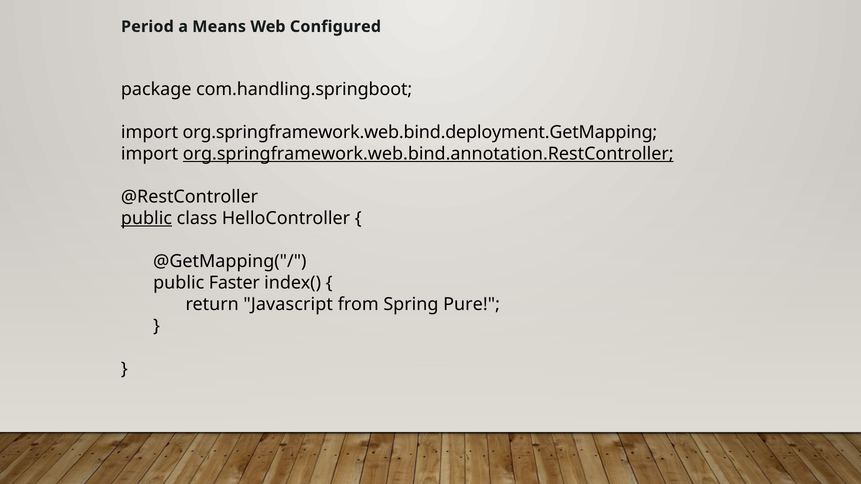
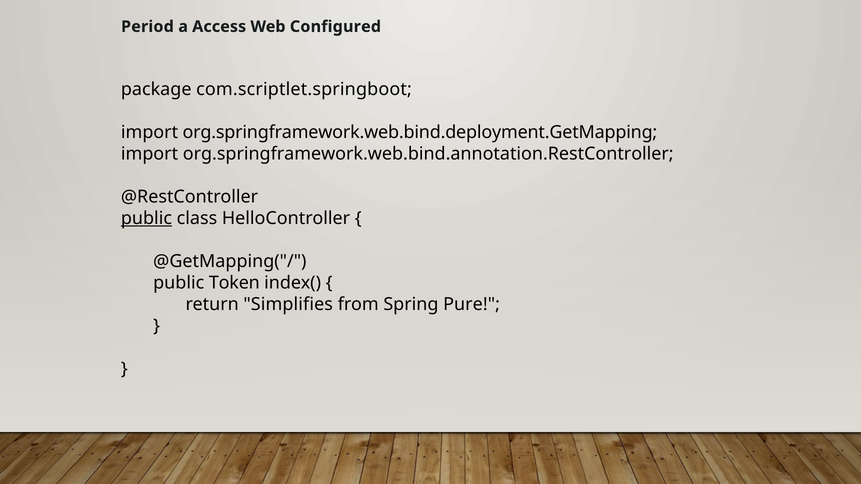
Means: Means -> Access
com.handling.springboot: com.handling.springboot -> com.scriptlet.springboot
org.springframework.web.bind.annotation.RestController underline: present -> none
Faster: Faster -> Token
Javascript: Javascript -> Simplifies
